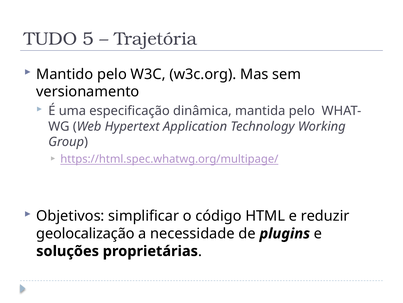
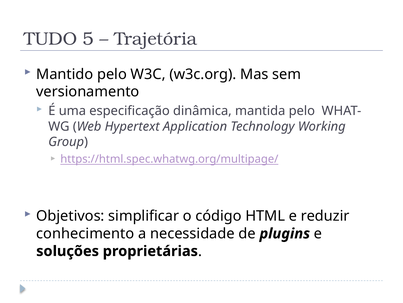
geolocalização: geolocalização -> conhecimento
